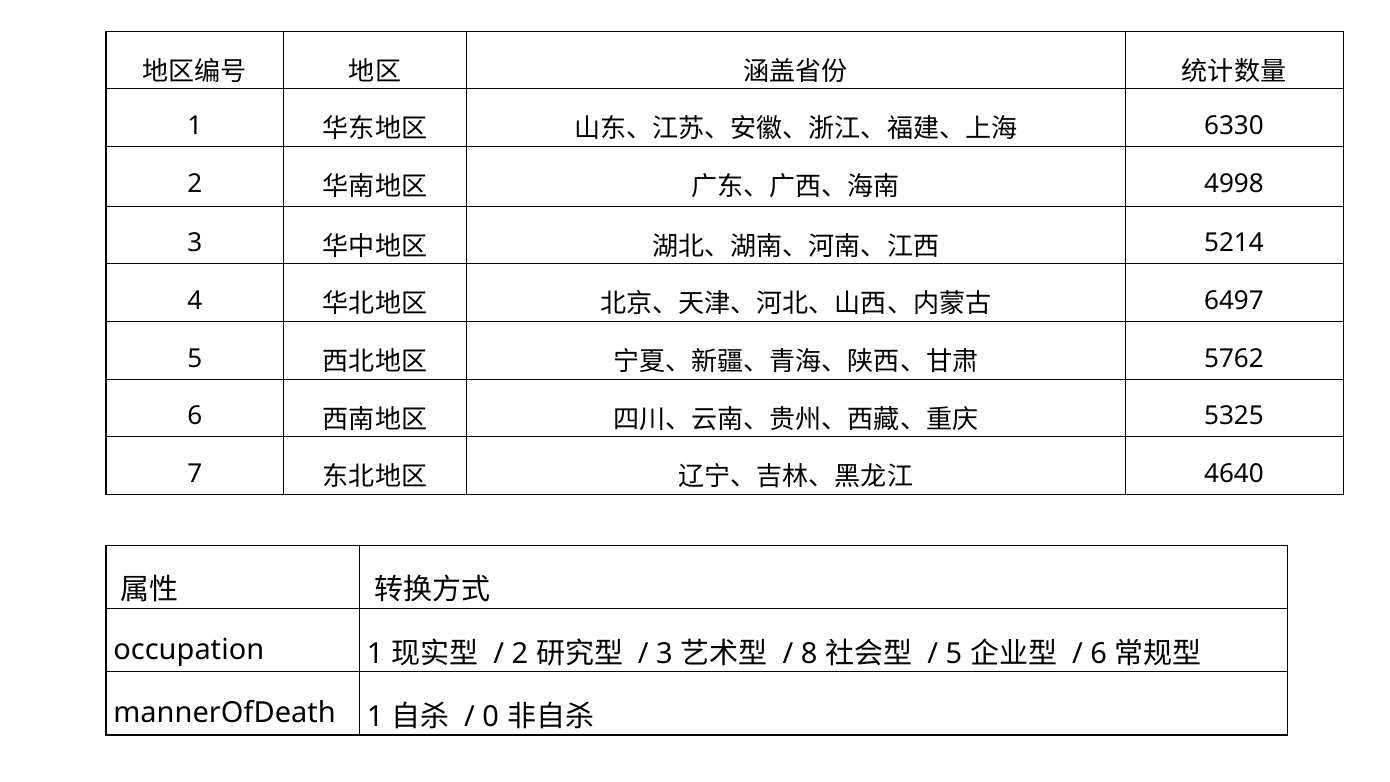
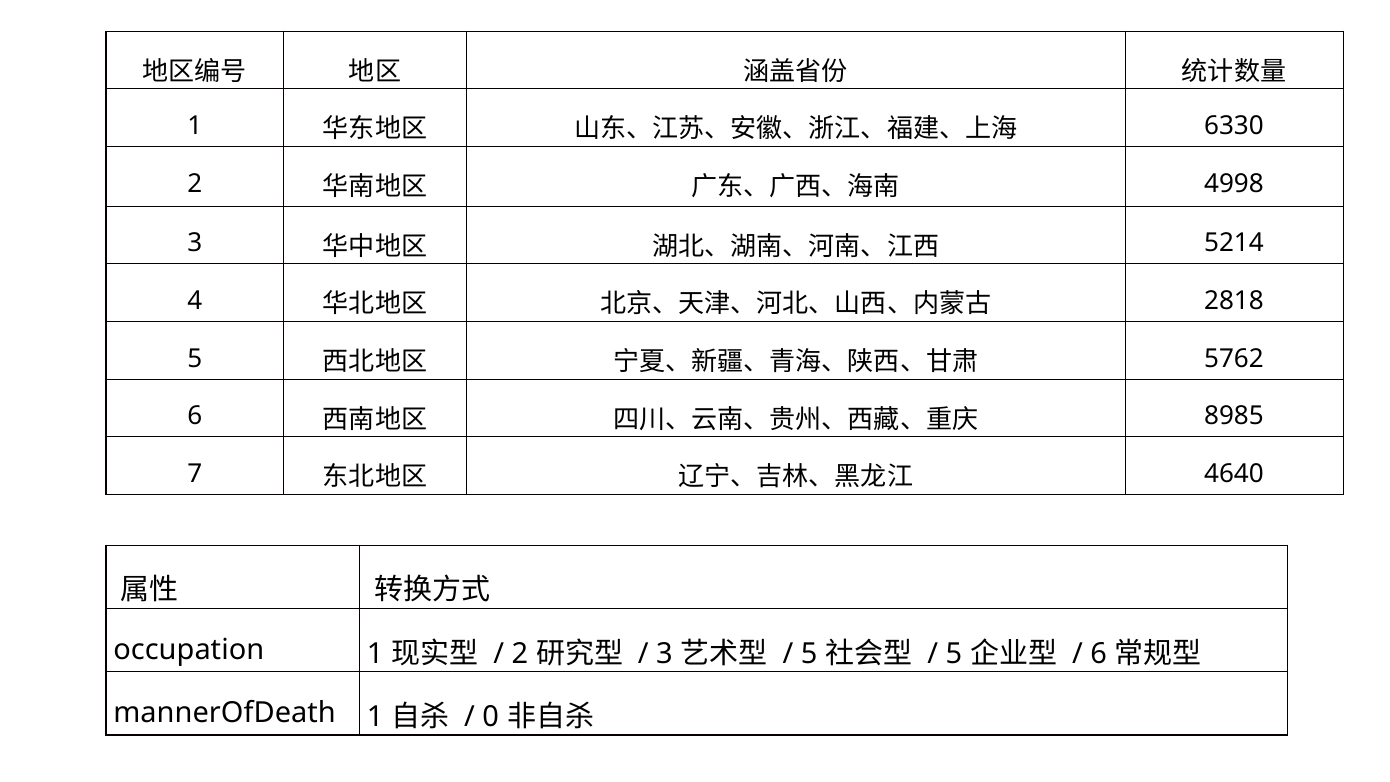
6497: 6497 -> 2818
5325: 5325 -> 8985
8 at (809, 653): 8 -> 5
